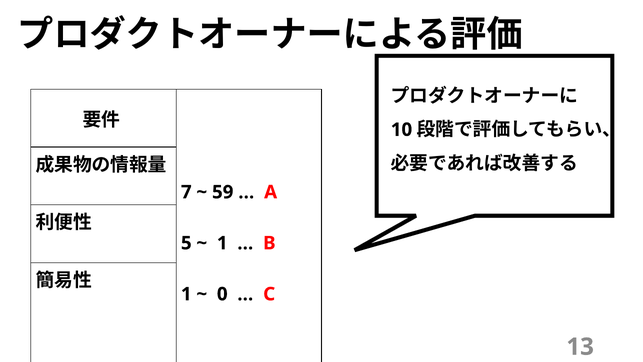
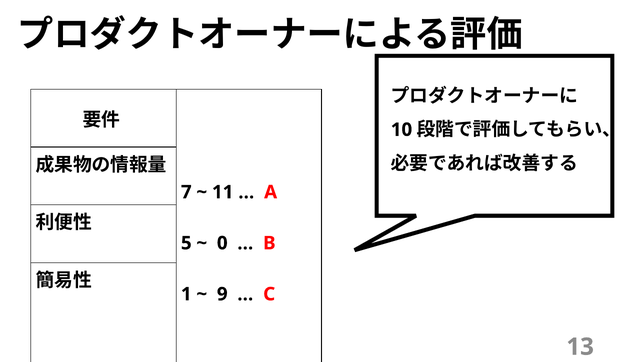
59: 59 -> 11
1 at (222, 243): 1 -> 0
0: 0 -> 9
